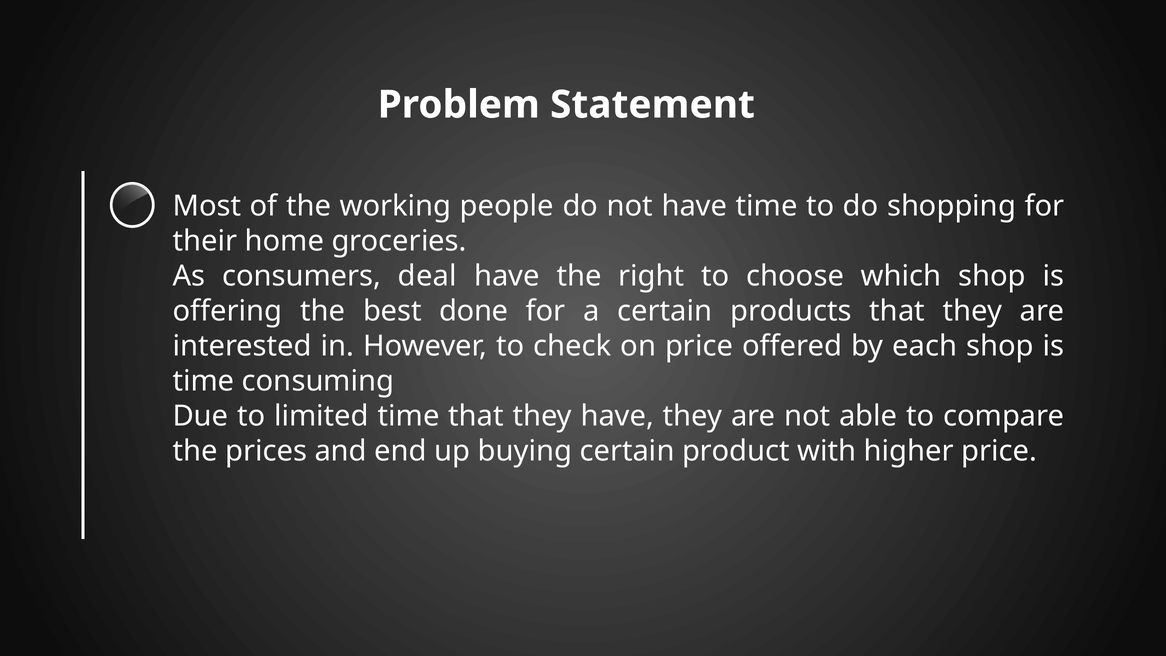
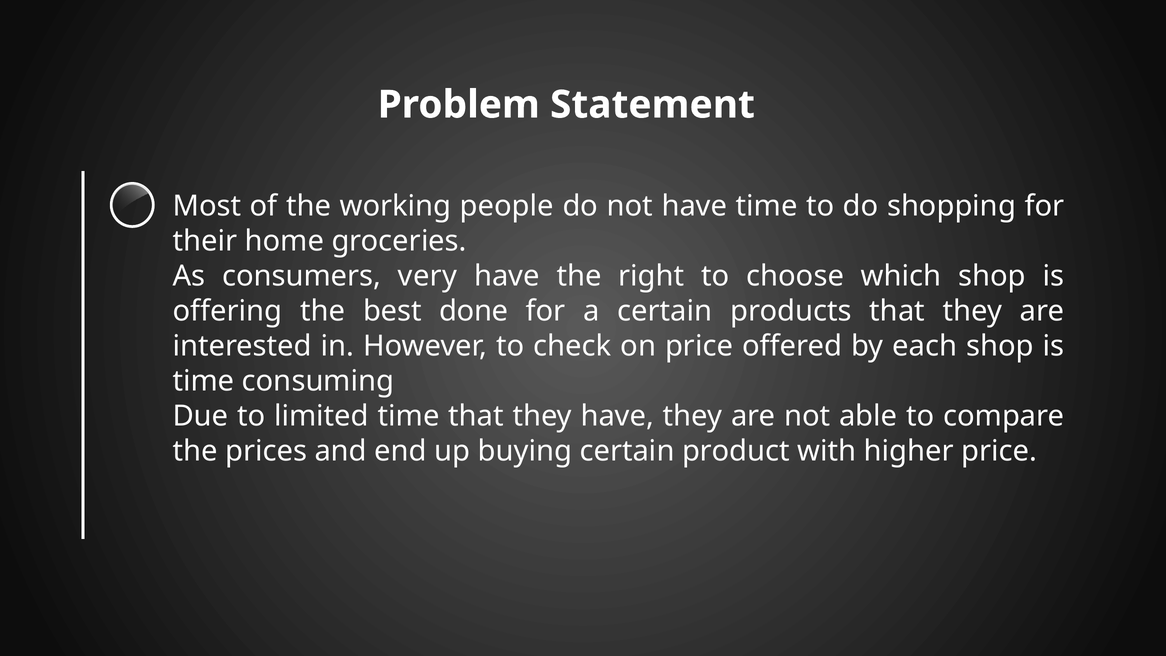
deal: deal -> very
